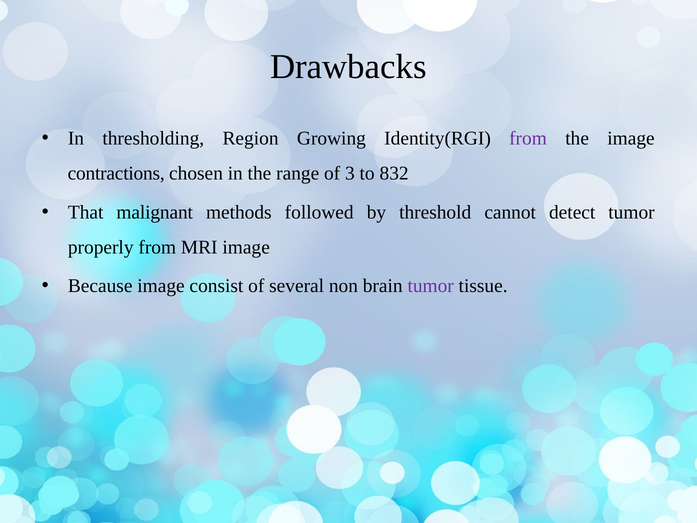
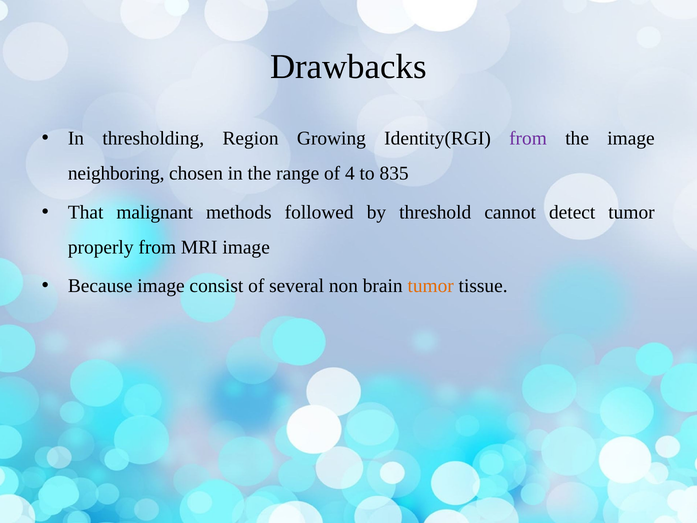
contractions: contractions -> neighboring
3: 3 -> 4
832: 832 -> 835
tumor at (431, 286) colour: purple -> orange
